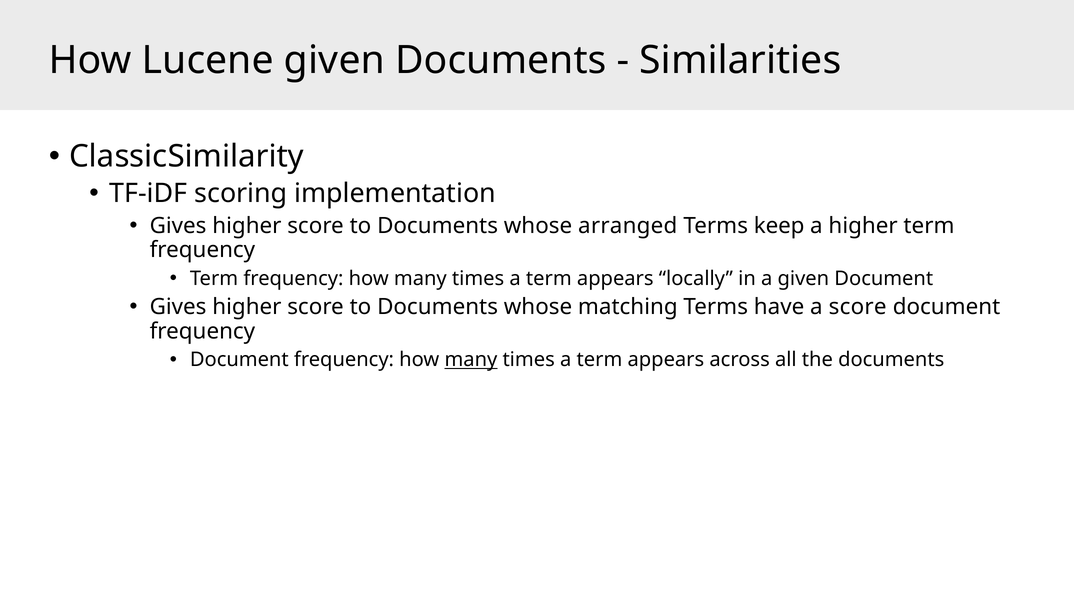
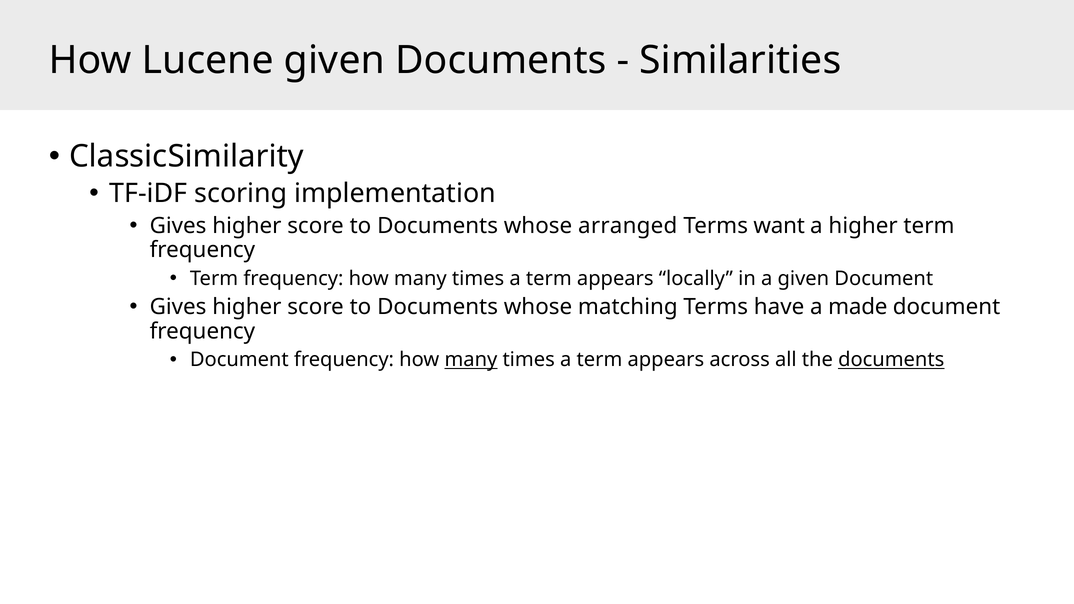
keep: keep -> want
a score: score -> made
documents at (891, 360) underline: none -> present
